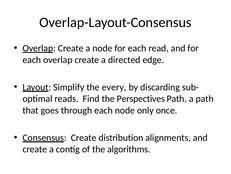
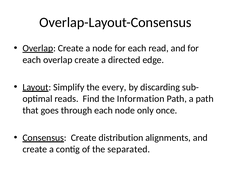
Perspectives: Perspectives -> Information
algorithms: algorithms -> separated
